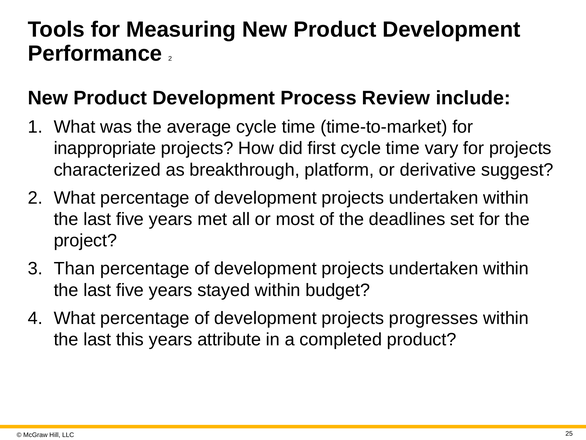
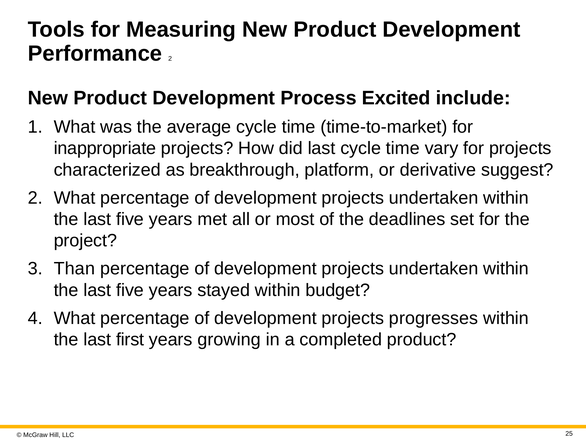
Review: Review -> Excited
did first: first -> last
this: this -> first
attribute: attribute -> growing
